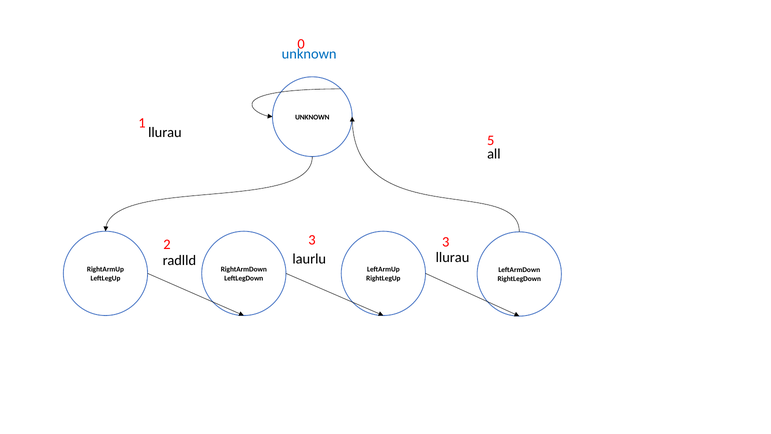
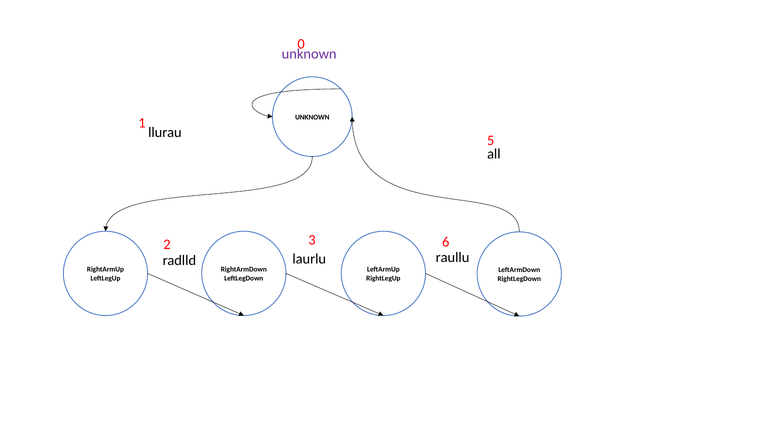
unknown at (309, 54) colour: blue -> purple
2 3: 3 -> 6
laurlu llurau: llurau -> raullu
